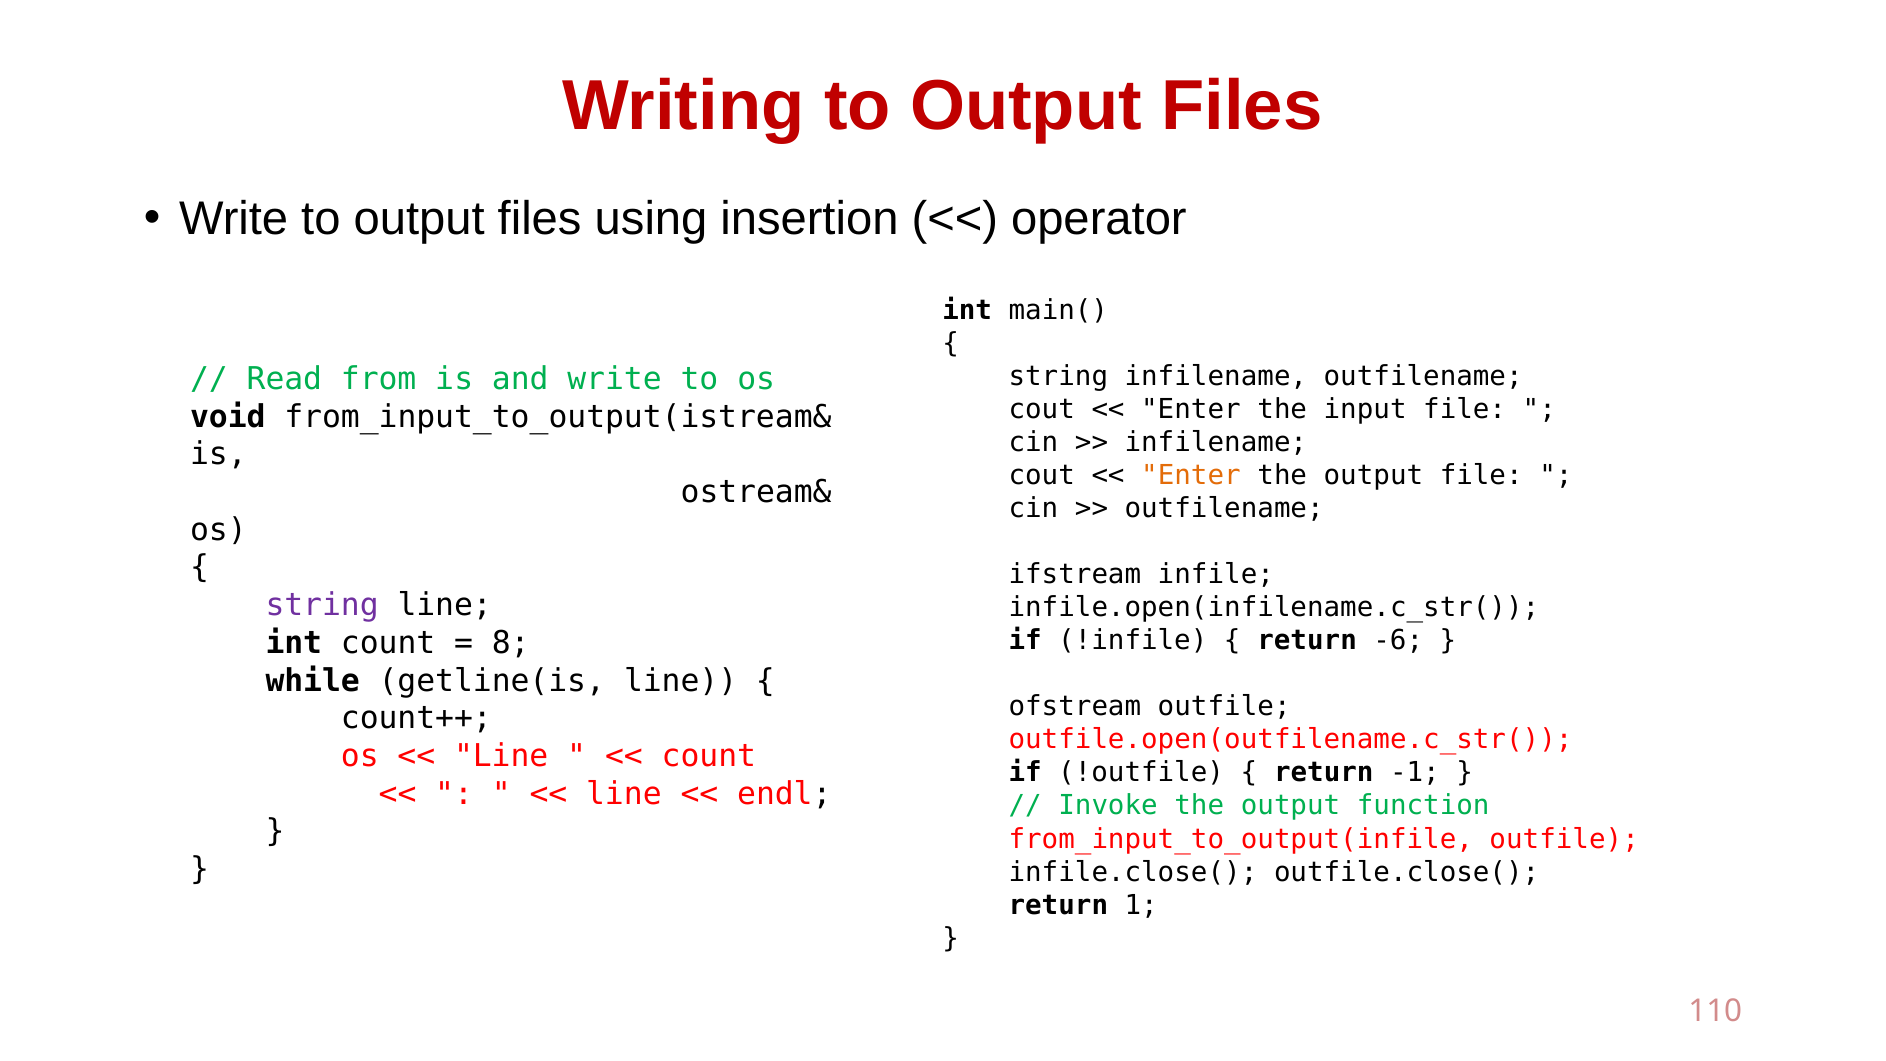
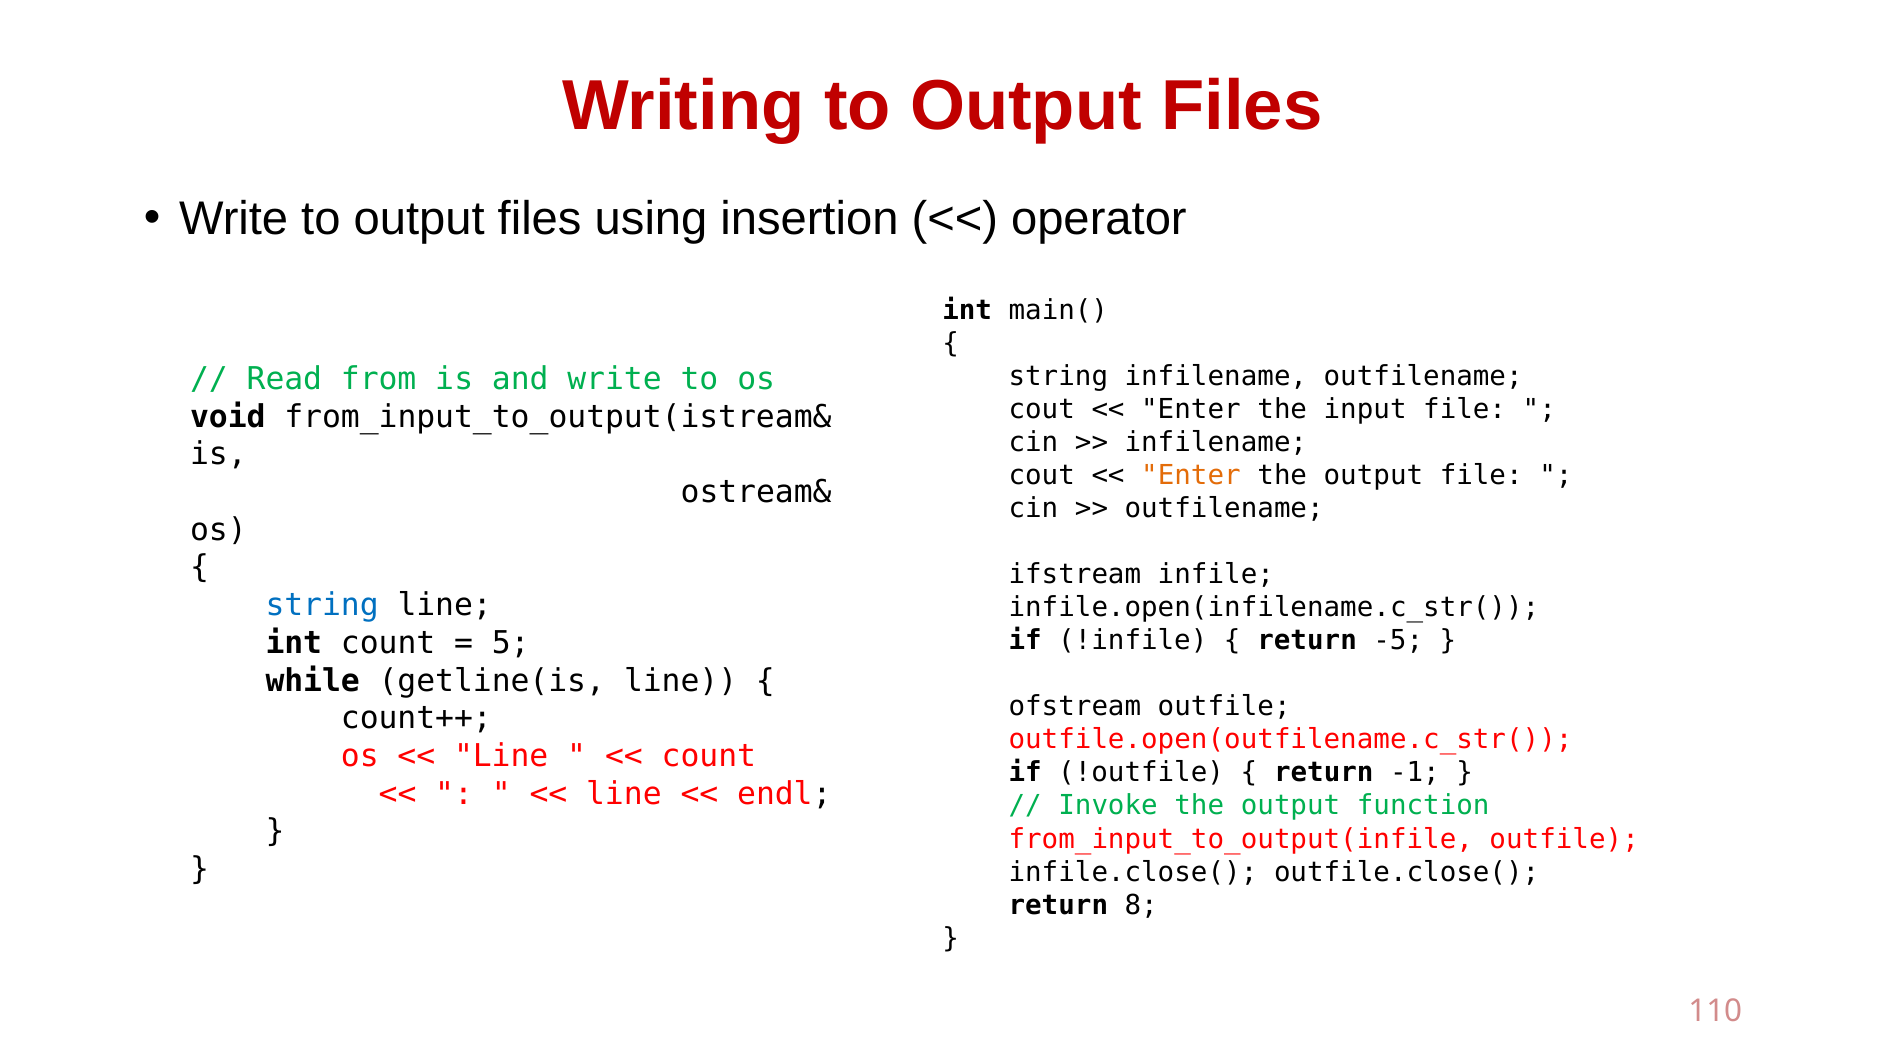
string at (322, 605) colour: purple -> blue
-6: -6 -> -5
8: 8 -> 5
1: 1 -> 8
